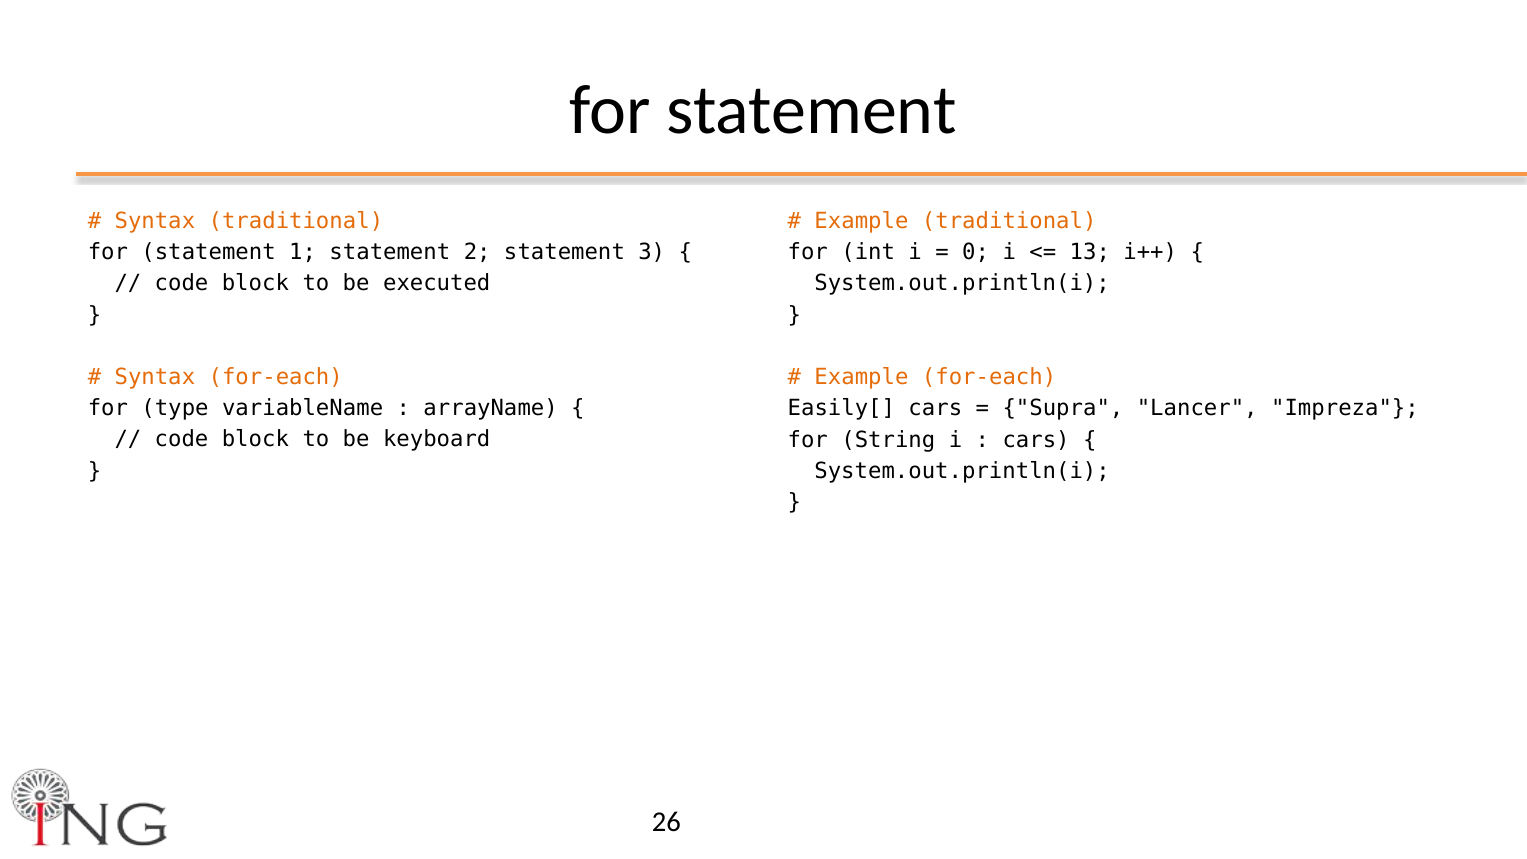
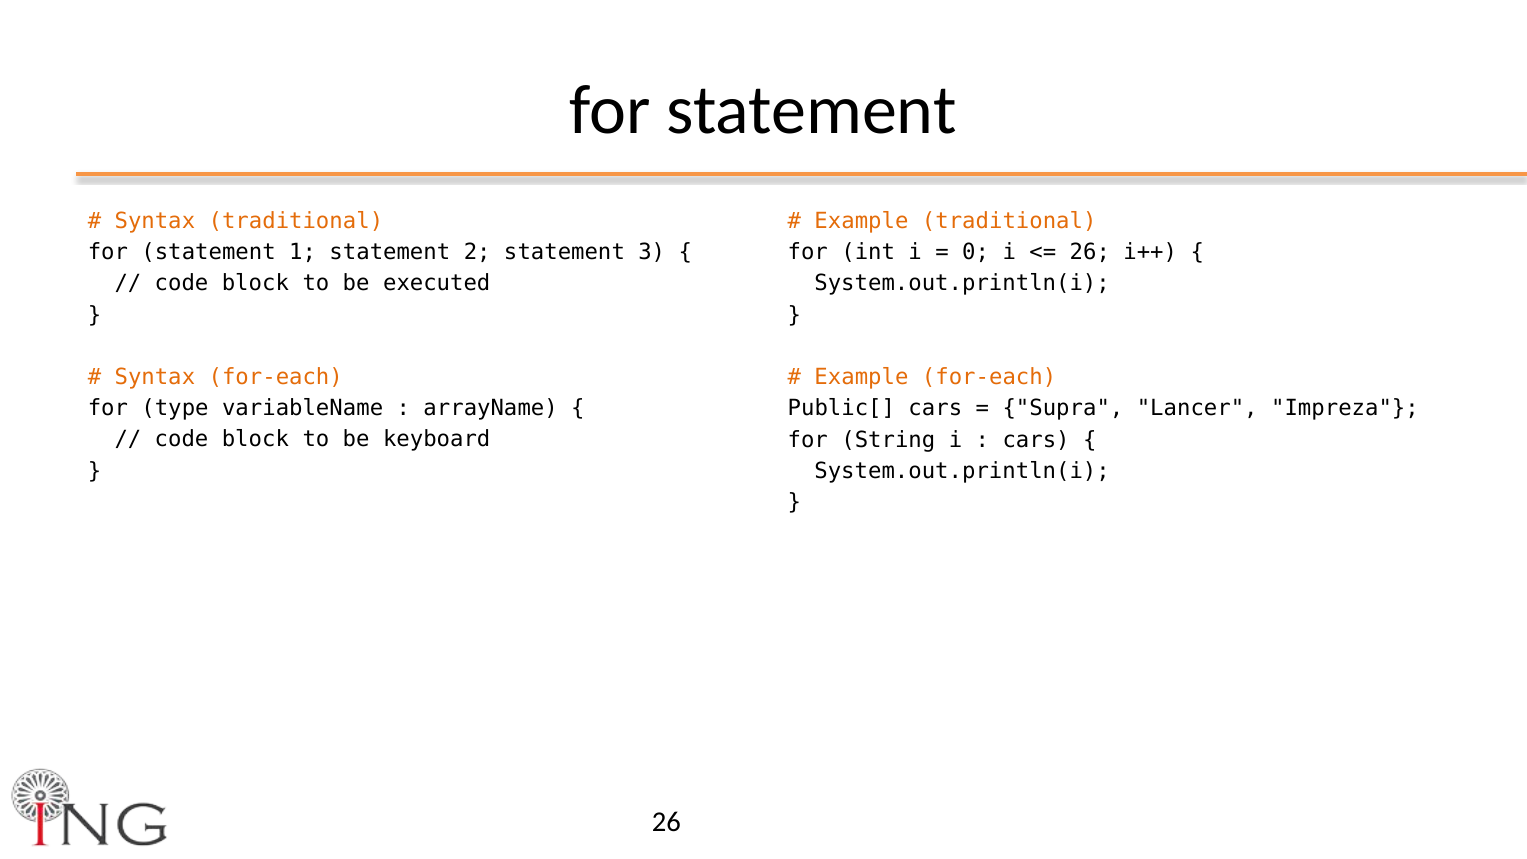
13 at (1090, 252): 13 -> 26
Easily[: Easily[ -> Public[
